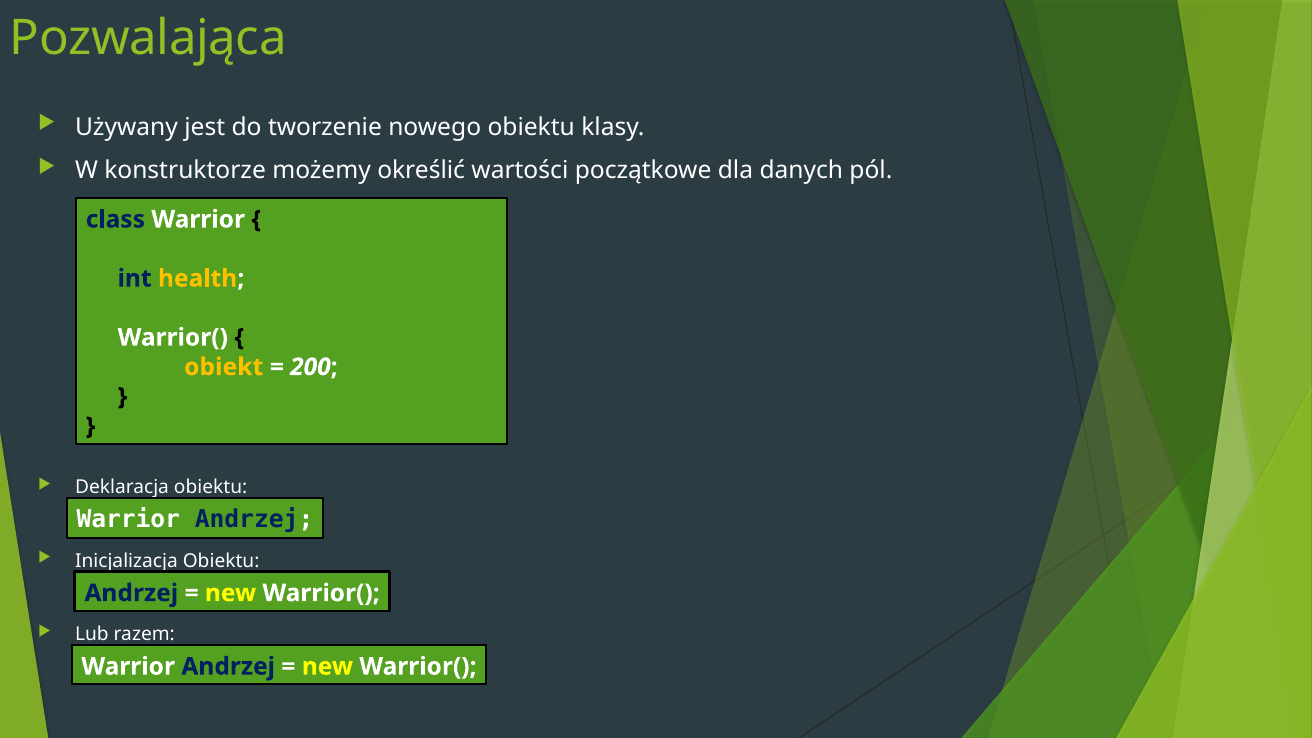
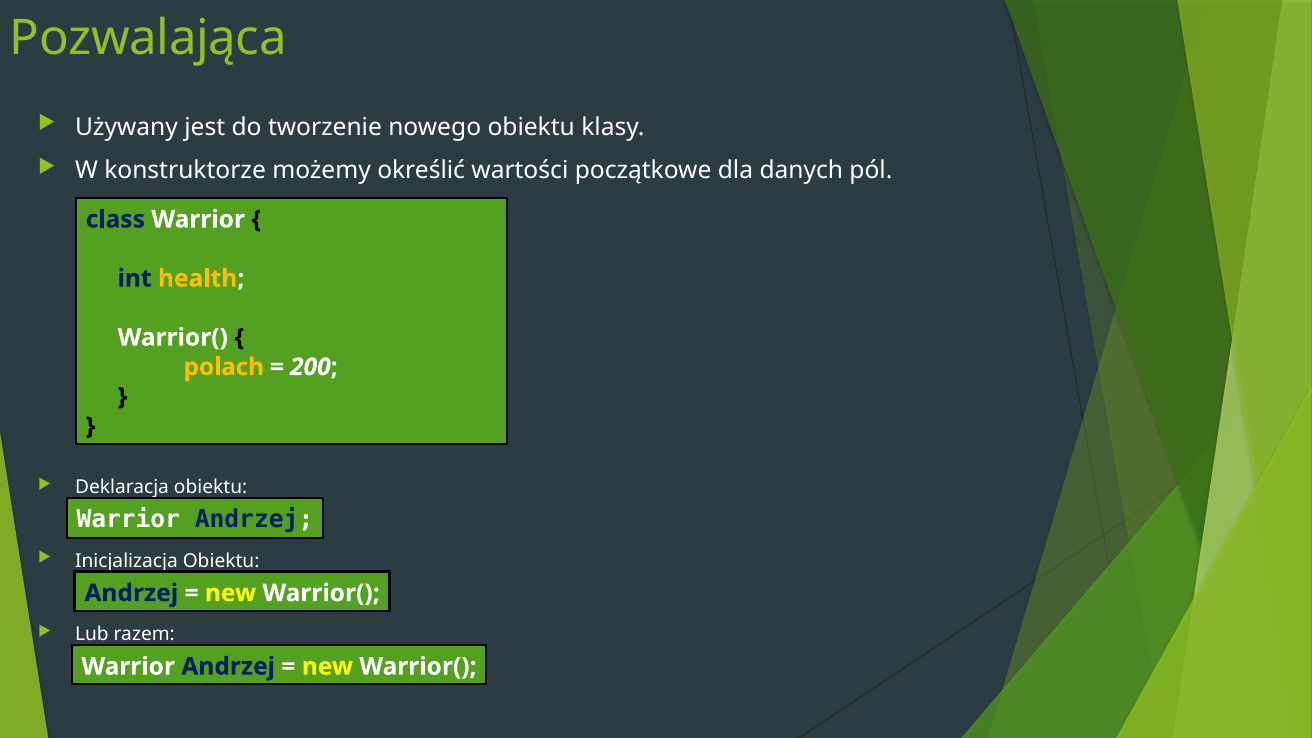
obiekt: obiekt -> polach
